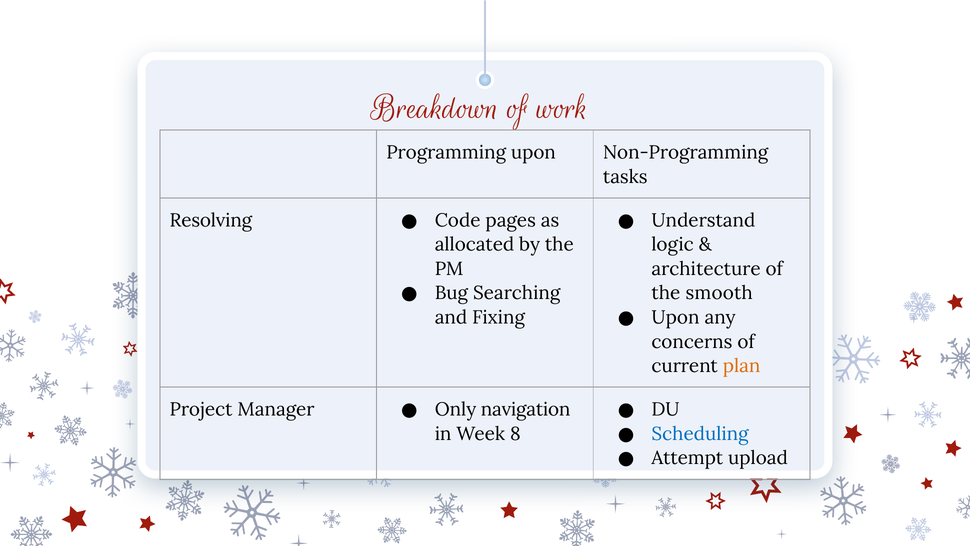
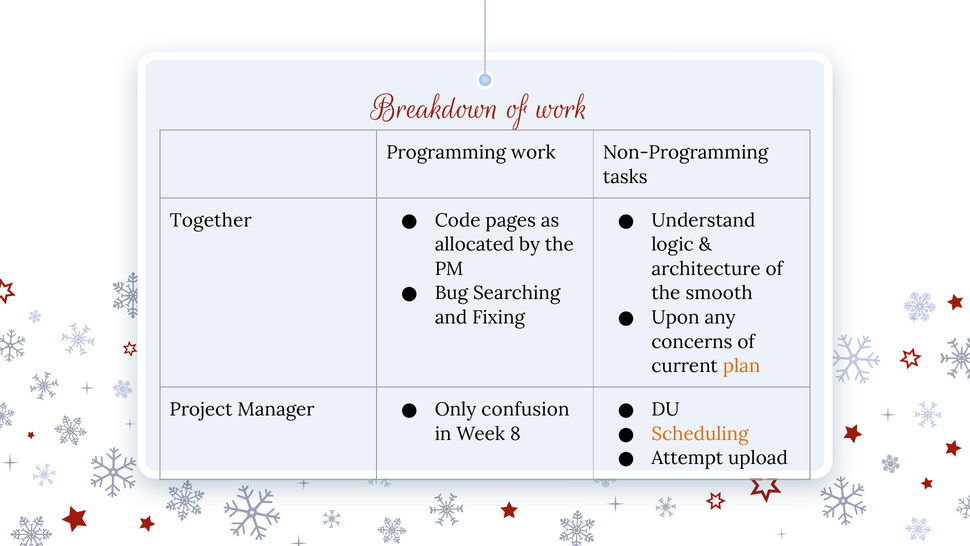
Programming upon: upon -> work
Resolving: Resolving -> Together
navigation: navigation -> confusion
Scheduling colour: blue -> orange
